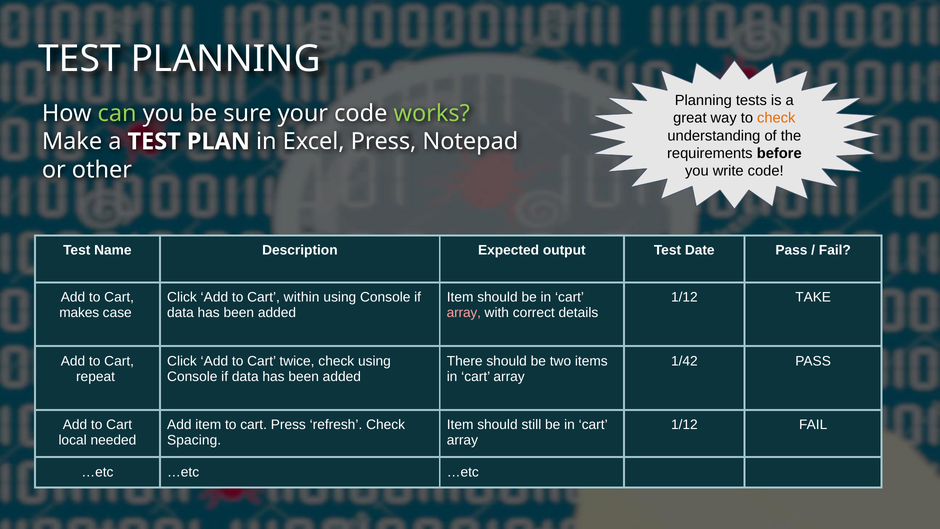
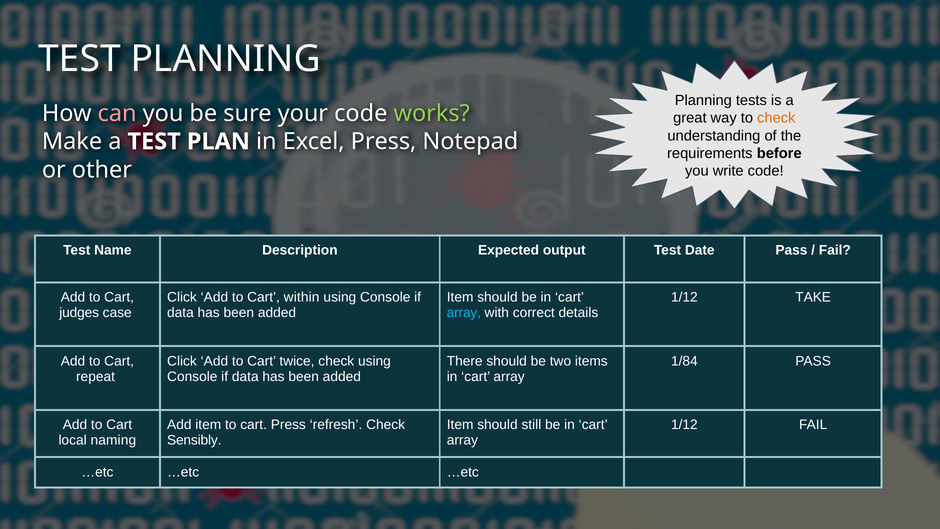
can colour: light green -> pink
makes: makes -> judges
array at (464, 313) colour: pink -> light blue
1/42: 1/42 -> 1/84
needed: needed -> naming
Spacing: Spacing -> Sensibly
